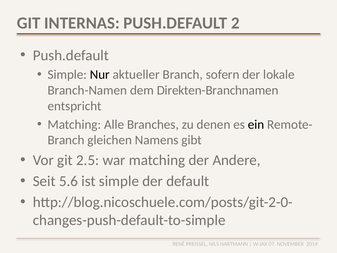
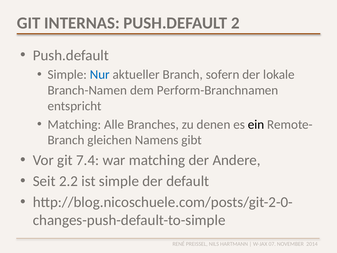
Nur colour: black -> blue
Direkten-Branchnamen: Direkten-Branchnamen -> Perform-Branchnamen
2.5: 2.5 -> 7.4
5.6: 5.6 -> 2.2
